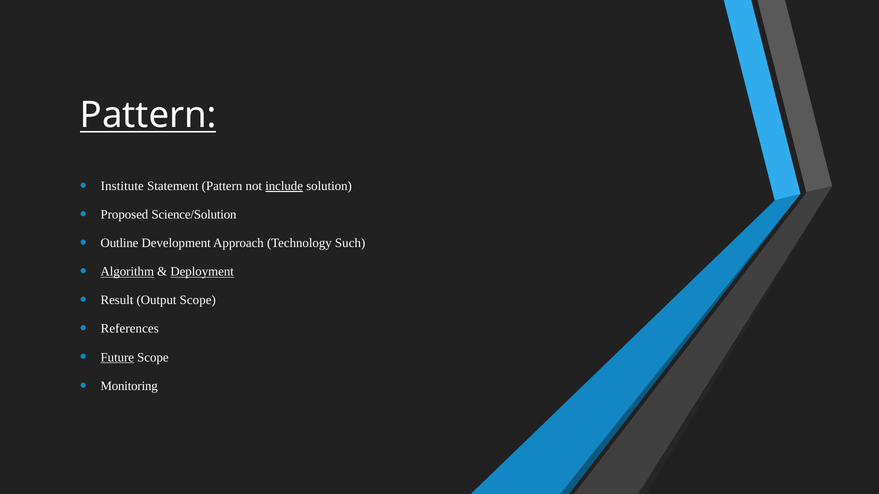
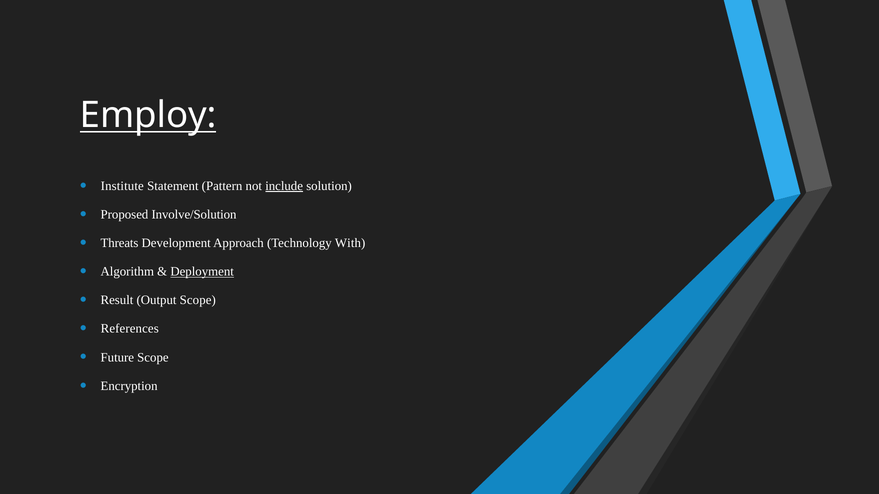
Pattern at (148, 115): Pattern -> Employ
Science/Solution: Science/Solution -> Involve/Solution
Outline: Outline -> Threats
Such: Such -> With
Algorithm underline: present -> none
Future underline: present -> none
Monitoring: Monitoring -> Encryption
